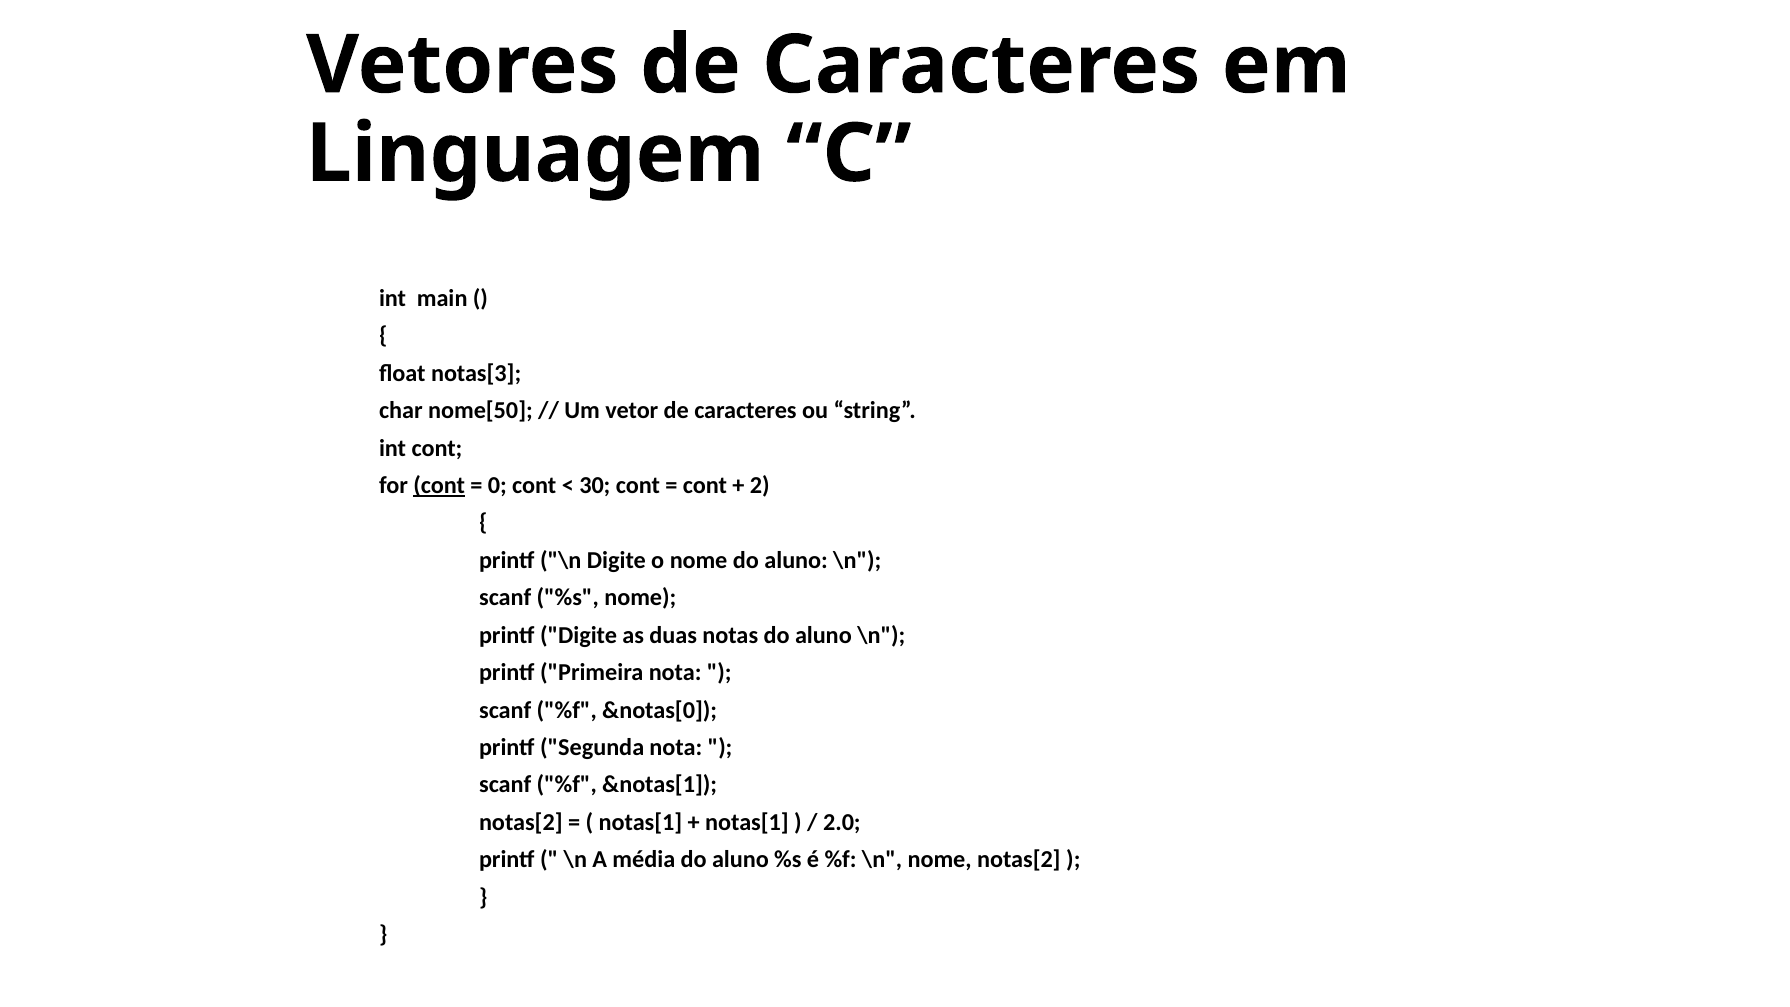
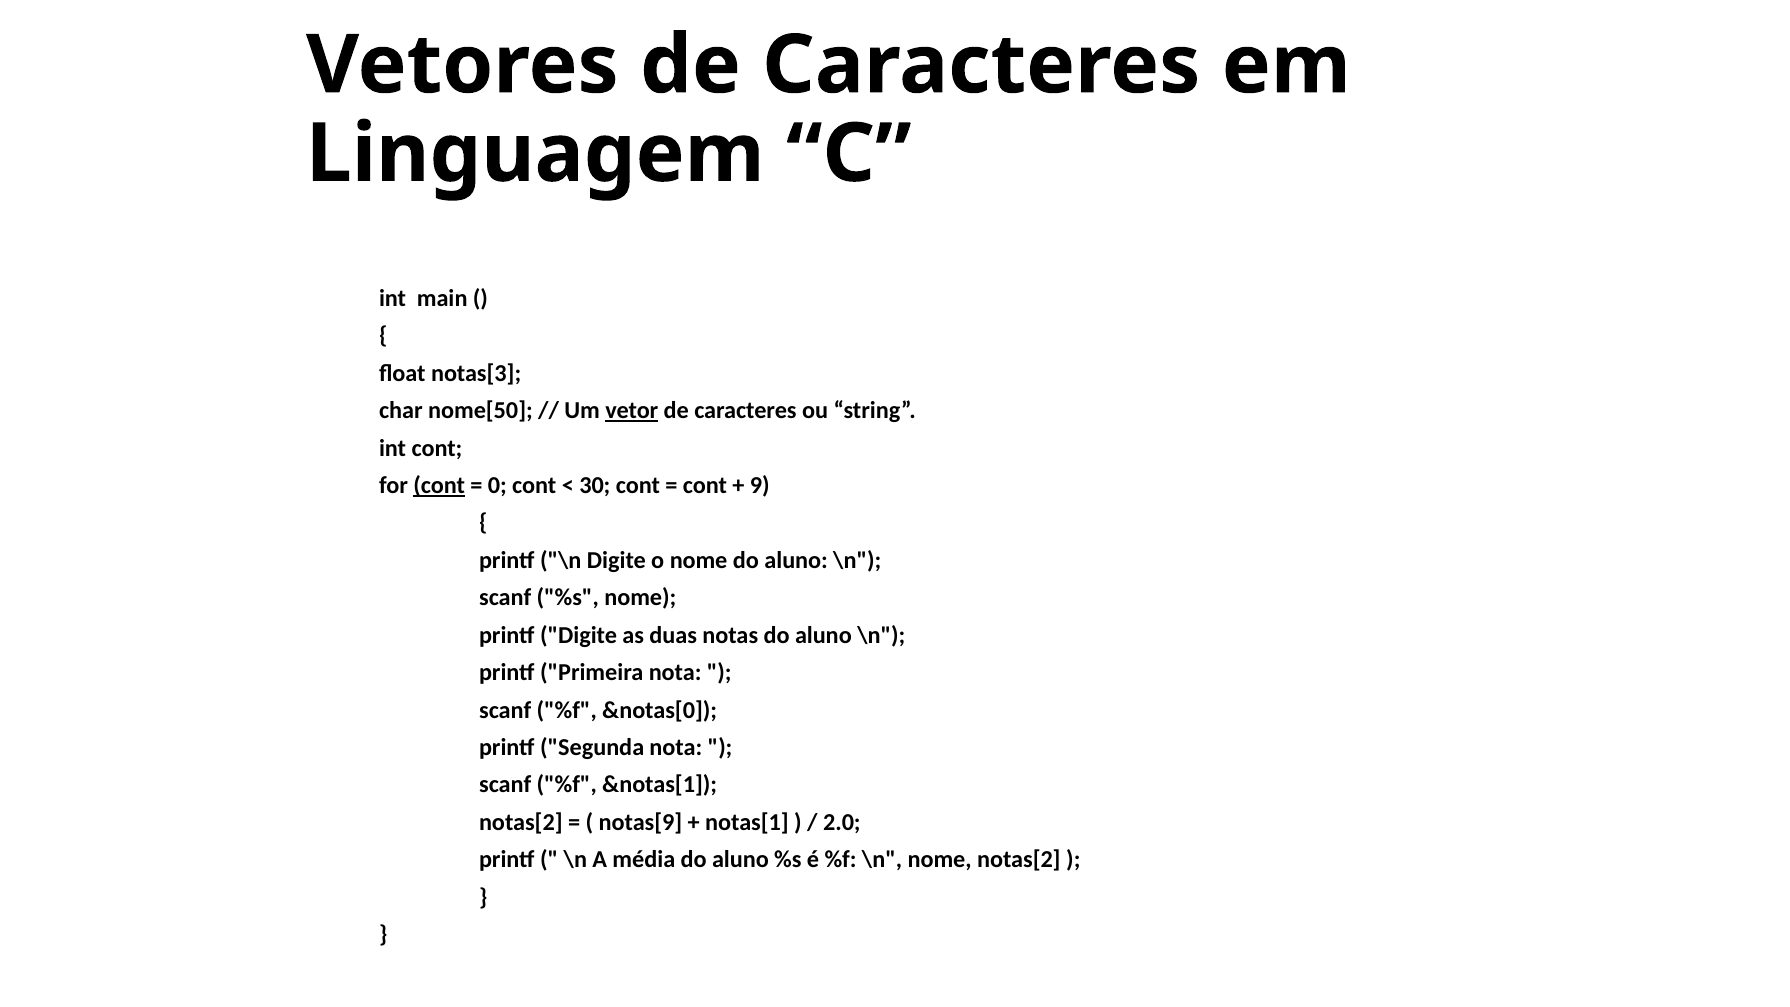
vetor underline: none -> present
2: 2 -> 9
notas[1 at (640, 822): notas[1 -> notas[9
